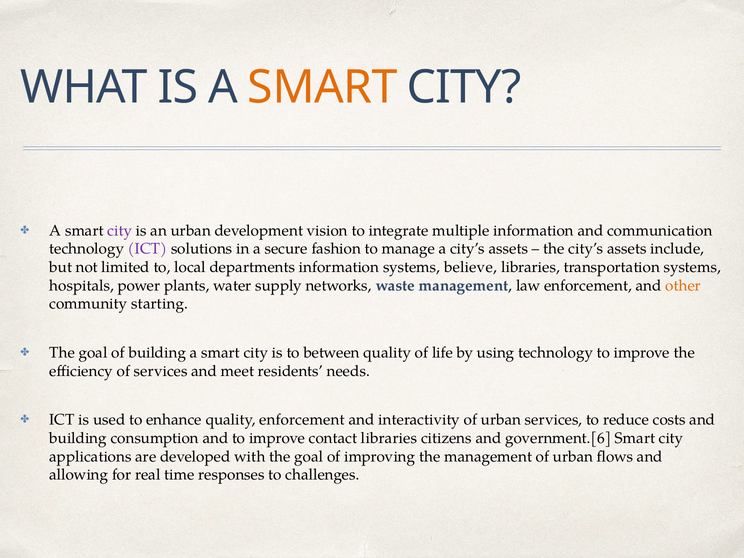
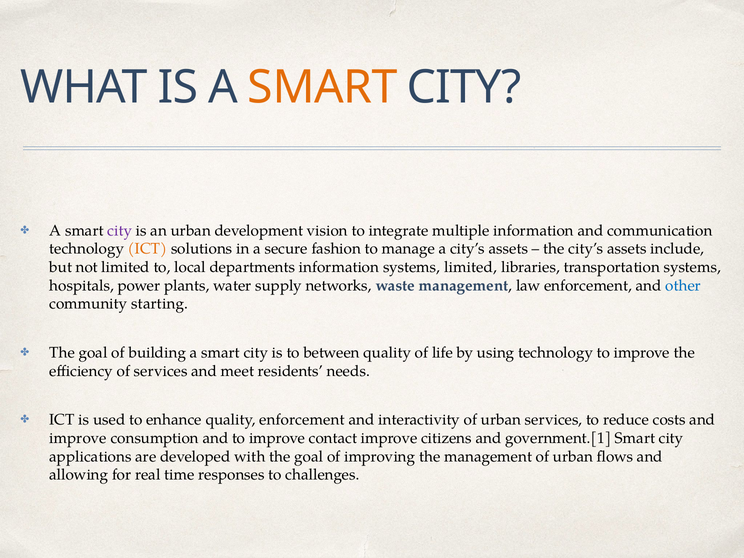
ICT at (148, 249) colour: purple -> orange
systems believe: believe -> limited
other colour: orange -> blue
building at (78, 438): building -> improve
contact libraries: libraries -> improve
government.[6: government.[6 -> government.[1
